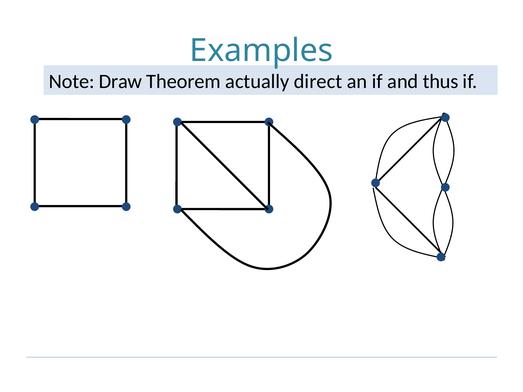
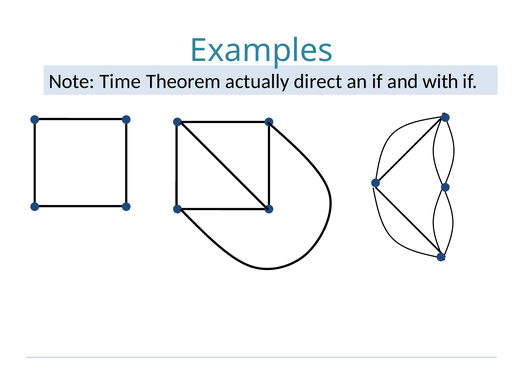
Draw: Draw -> Time
thus: thus -> with
